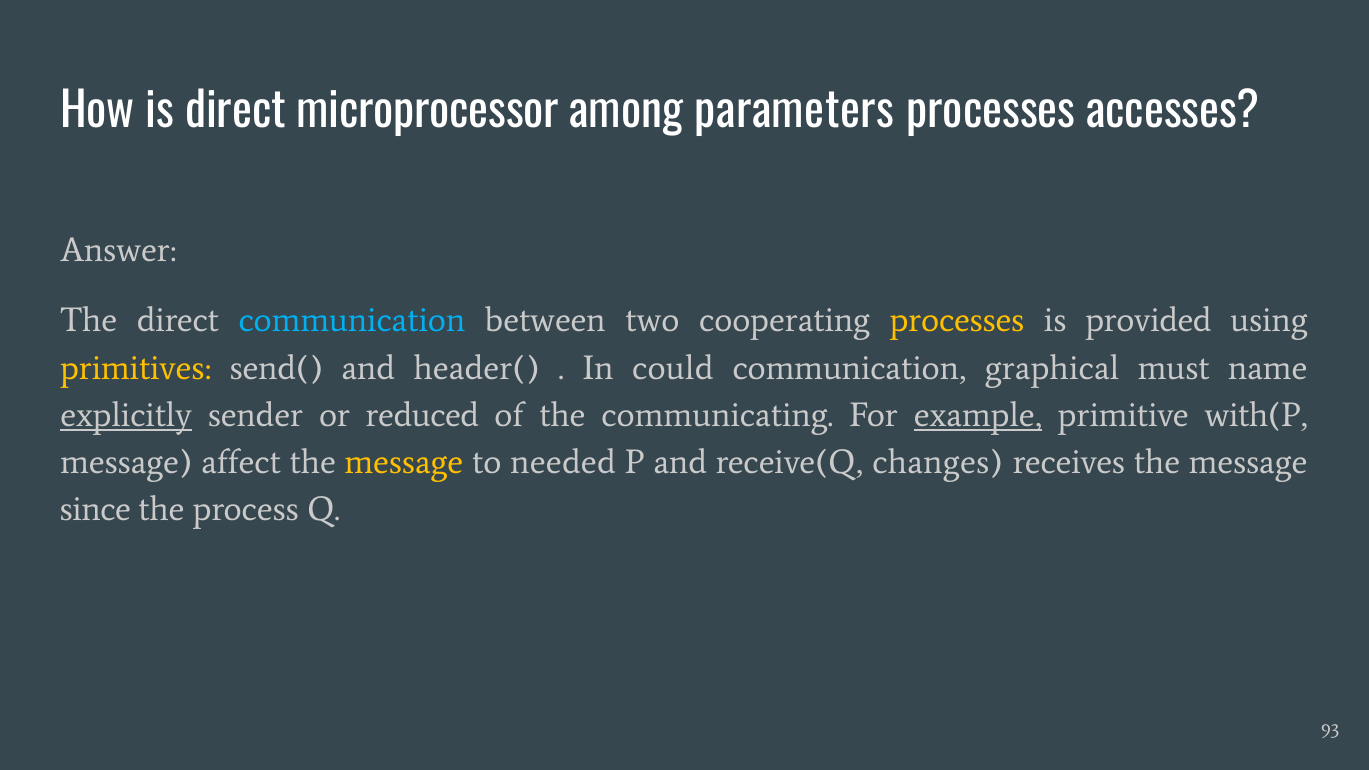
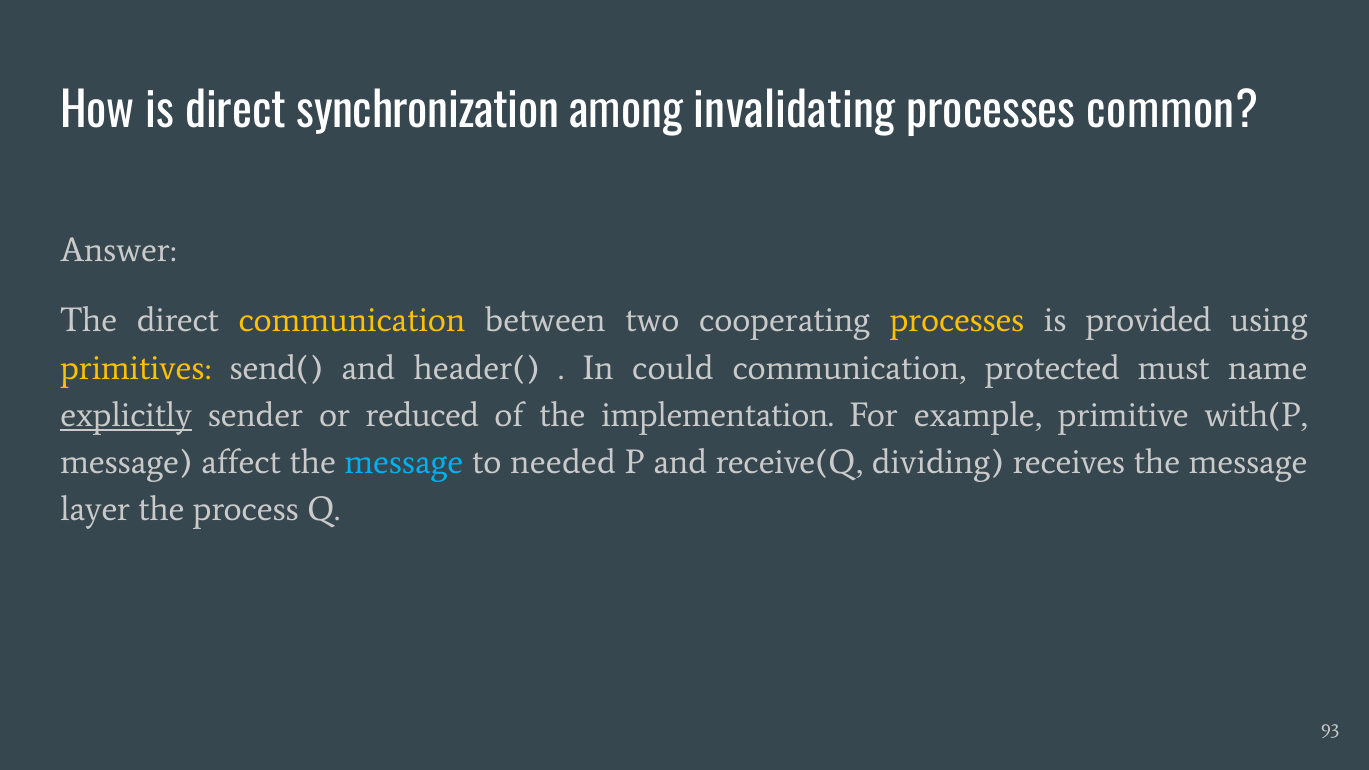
microprocessor: microprocessor -> synchronization
parameters: parameters -> invalidating
accesses: accesses -> common
communication at (352, 321) colour: light blue -> yellow
graphical: graphical -> protected
communicating: communicating -> implementation
example underline: present -> none
message at (404, 462) colour: yellow -> light blue
changes: changes -> dividing
since: since -> layer
